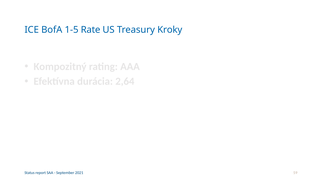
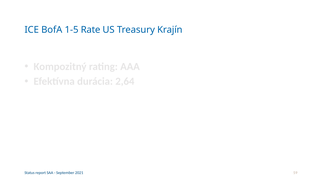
Kroky: Kroky -> Krajín
